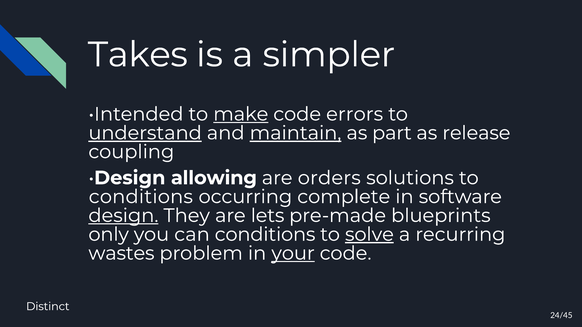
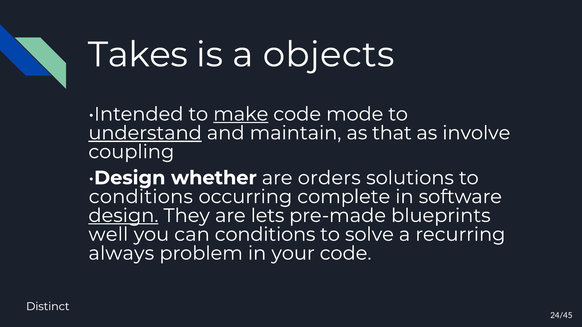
simpler: simpler -> objects
errors: errors -> mode
maintain underline: present -> none
part: part -> that
release: release -> involve
allowing: allowing -> whether
only: only -> well
solve underline: present -> none
wastes: wastes -> always
your underline: present -> none
